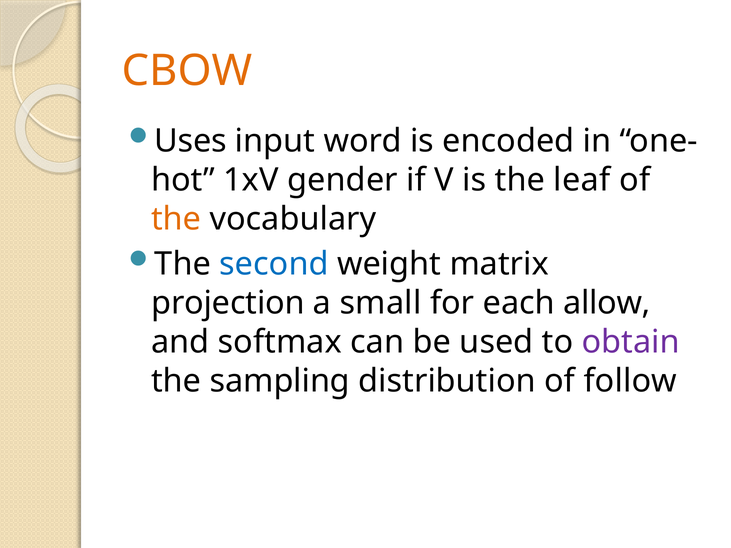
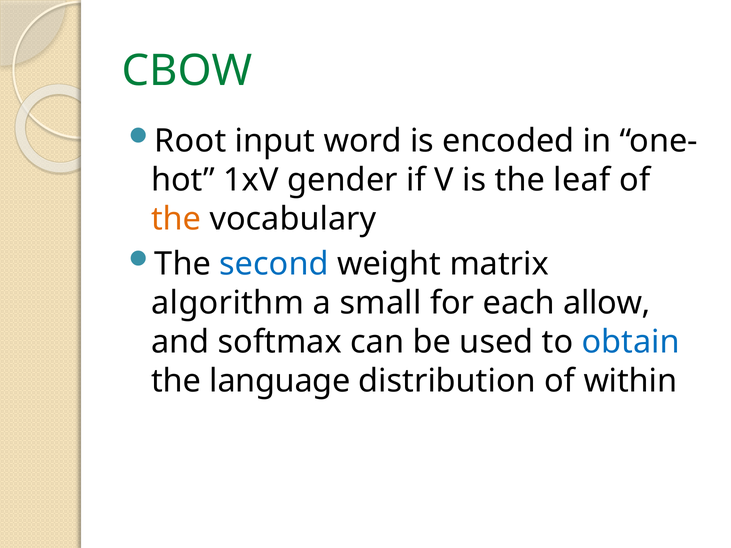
CBOW colour: orange -> green
Uses: Uses -> Root
projection: projection -> algorithm
obtain colour: purple -> blue
sampling: sampling -> language
follow: follow -> within
